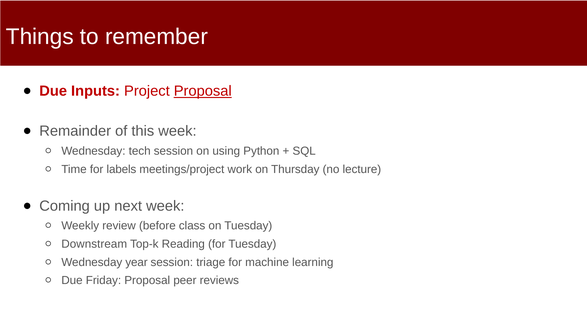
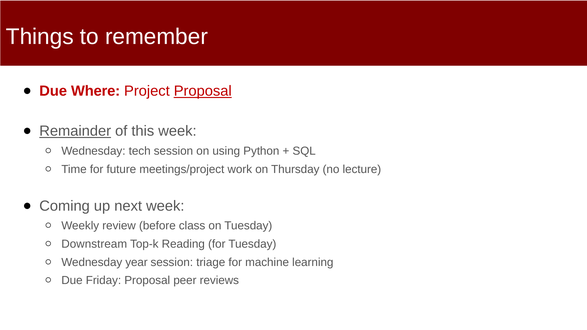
Inputs: Inputs -> Where
Remainder underline: none -> present
labels: labels -> future
